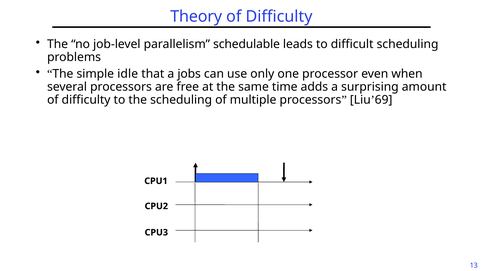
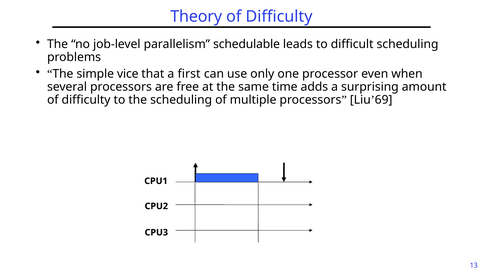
idle: idle -> vice
jobs: jobs -> first
